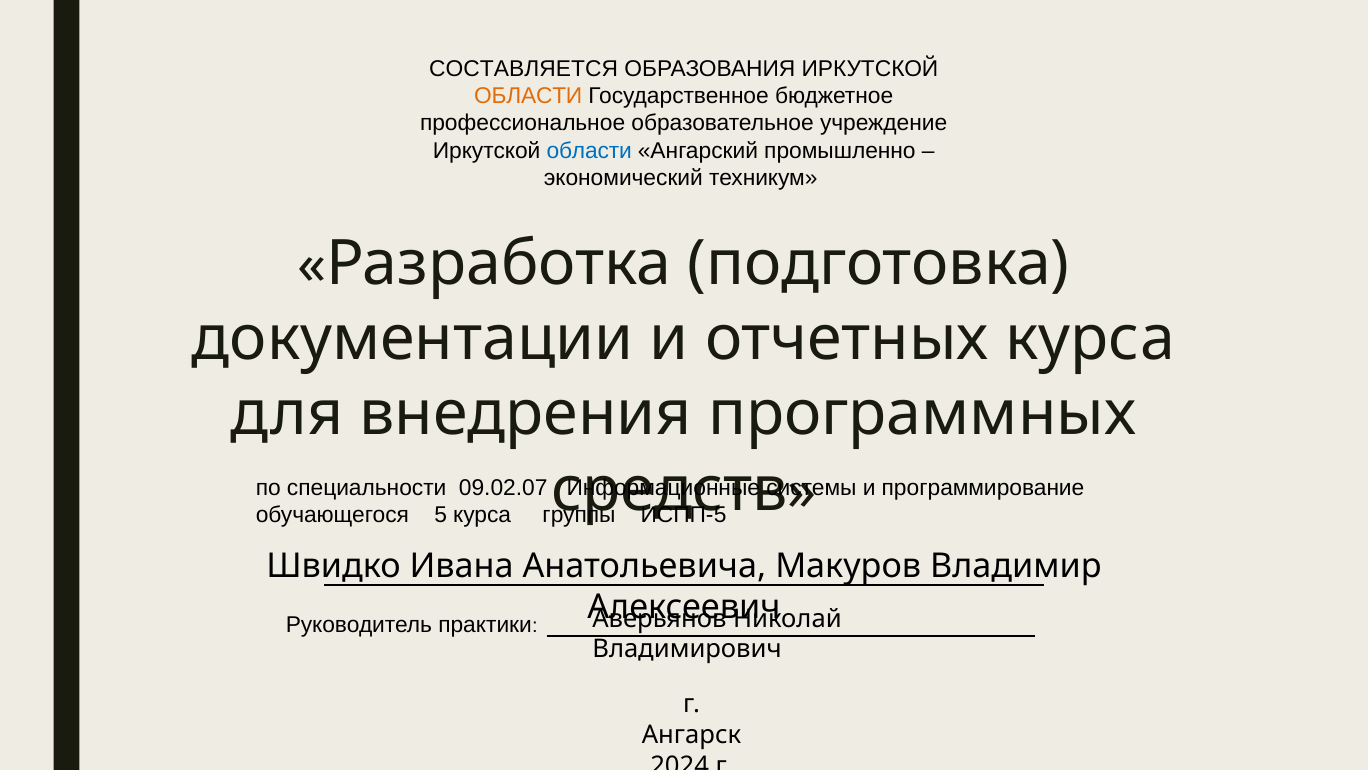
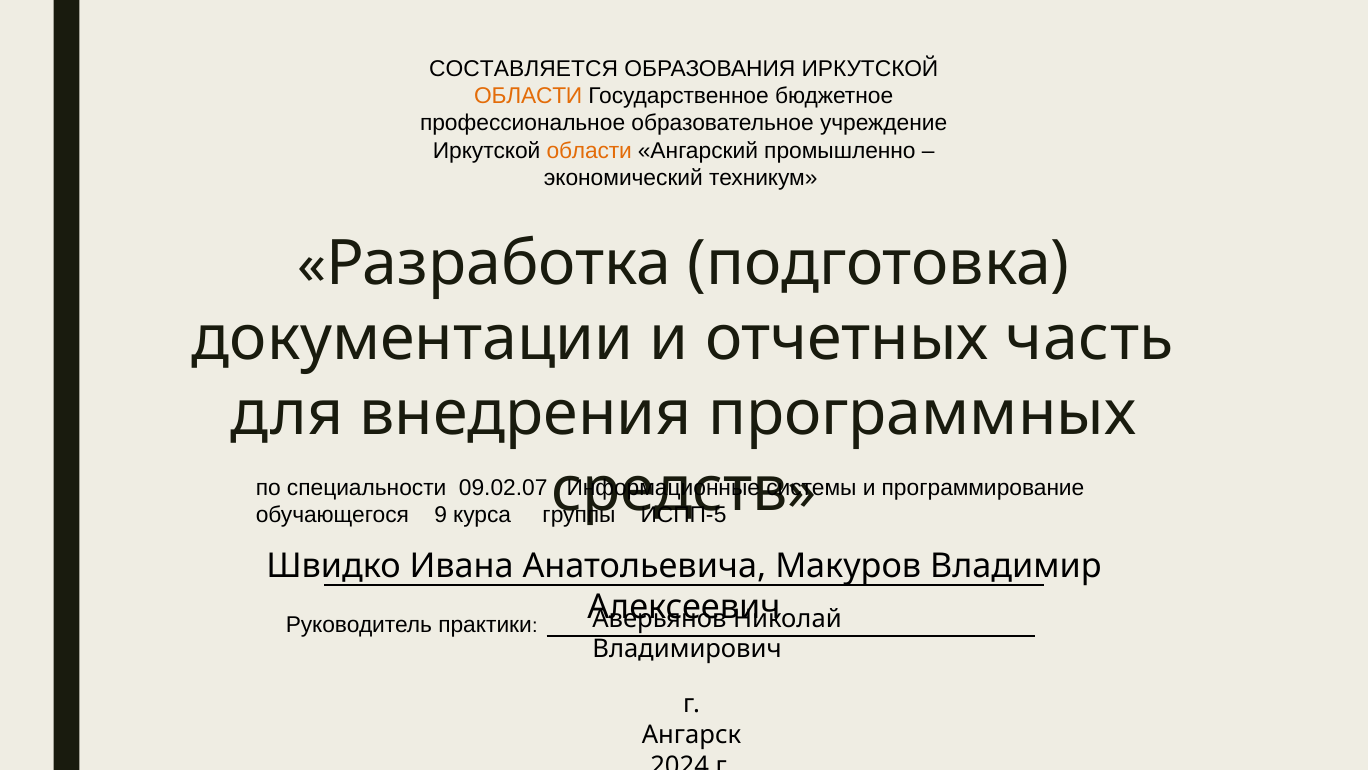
области at (589, 151) colour: blue -> orange
отчетных курса: курса -> часть
5: 5 -> 9
